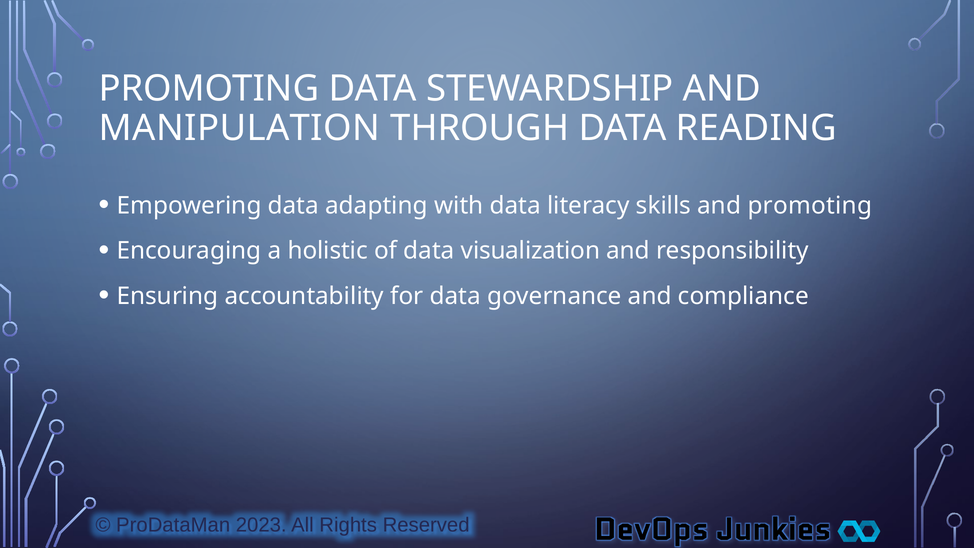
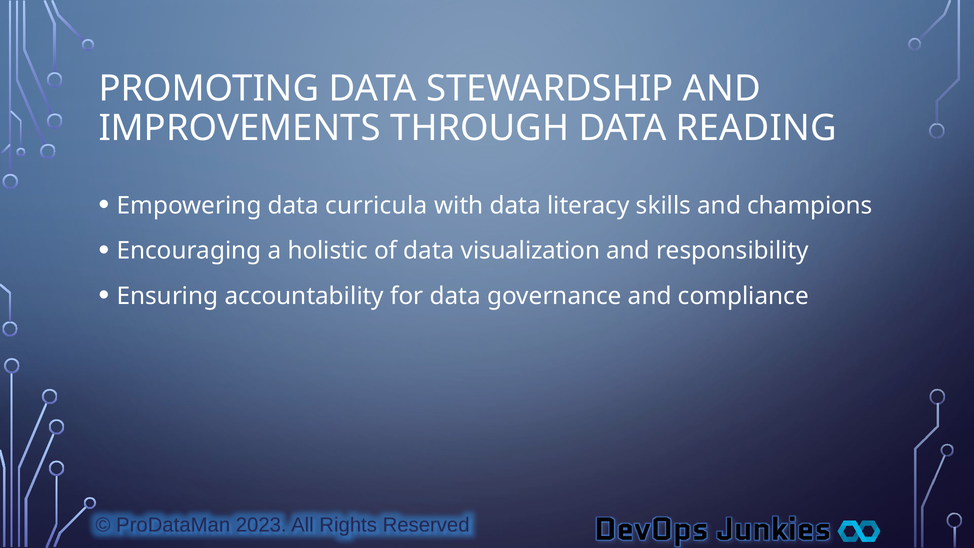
MANIPULATION: MANIPULATION -> IMPROVEMENTS
adapting: adapting -> curricula
and promoting: promoting -> champions
